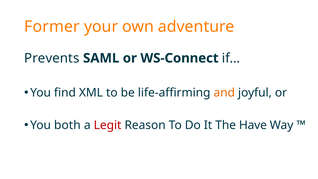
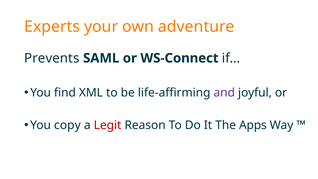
Former: Former -> Experts
and colour: orange -> purple
both: both -> copy
Have: Have -> Apps
